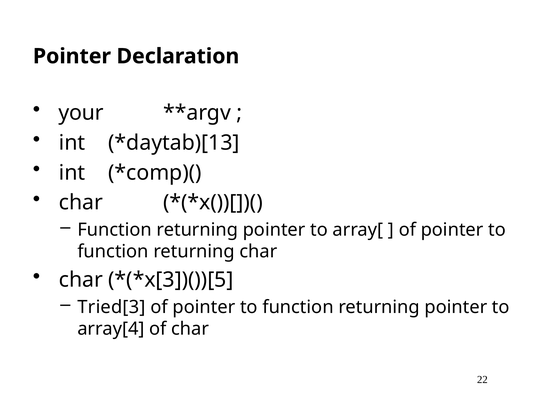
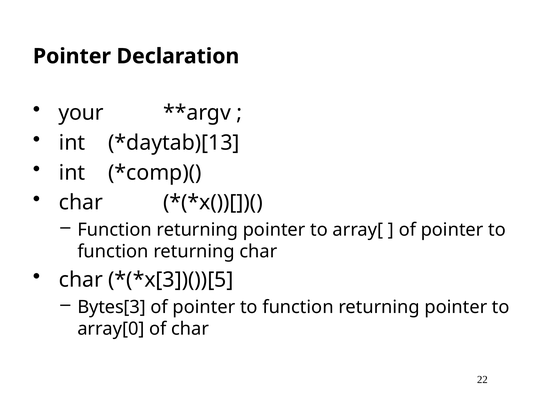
Tried[3: Tried[3 -> Bytes[3
array[4: array[4 -> array[0
